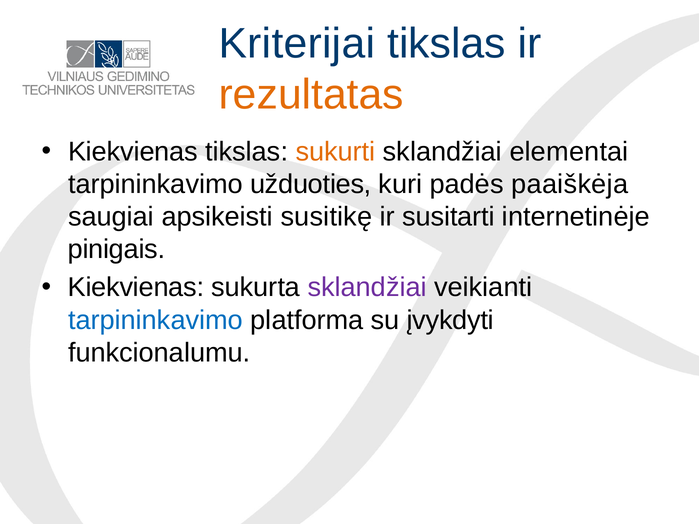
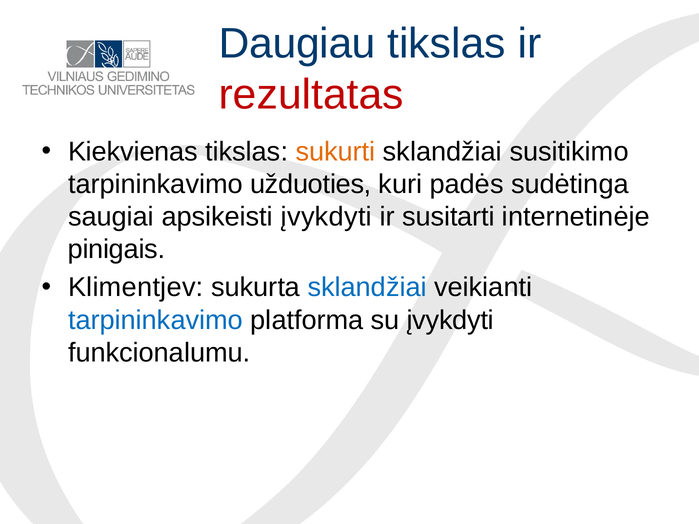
Kriterijai: Kriterijai -> Daugiau
rezultatas colour: orange -> red
elementai: elementai -> susitikimo
paaiškėja: paaiškėja -> sudėtinga
apsikeisti susitikę: susitikę -> įvykdyti
Kiekvienas at (136, 288): Kiekvienas -> Klimentjev
sklandžiai at (367, 288) colour: purple -> blue
